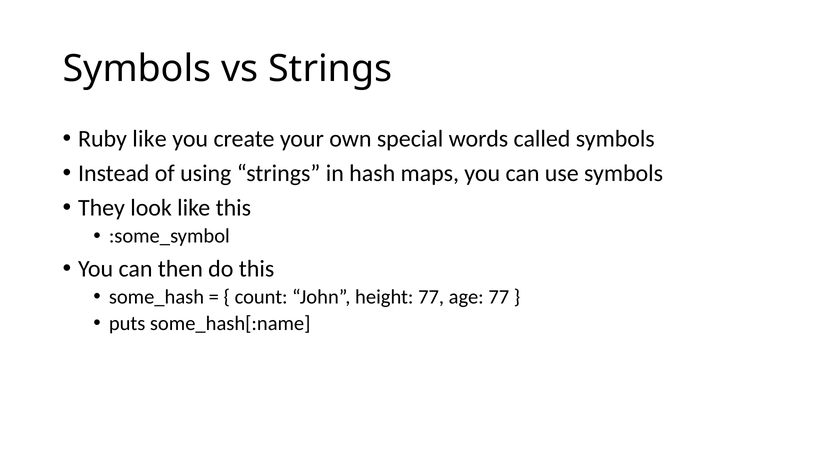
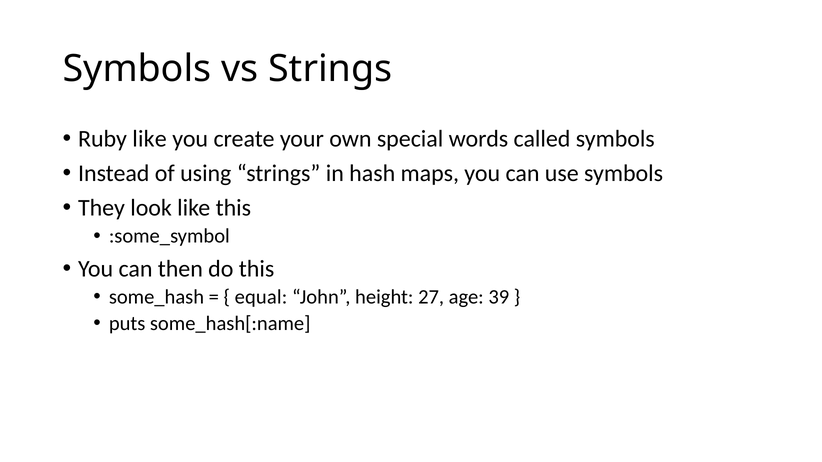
count: count -> equal
height 77: 77 -> 27
age 77: 77 -> 39
